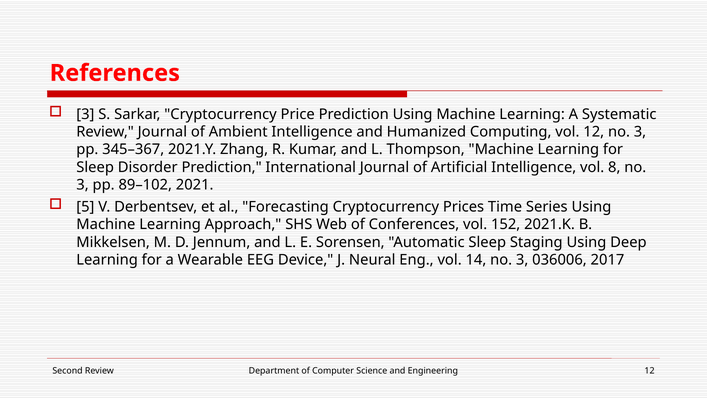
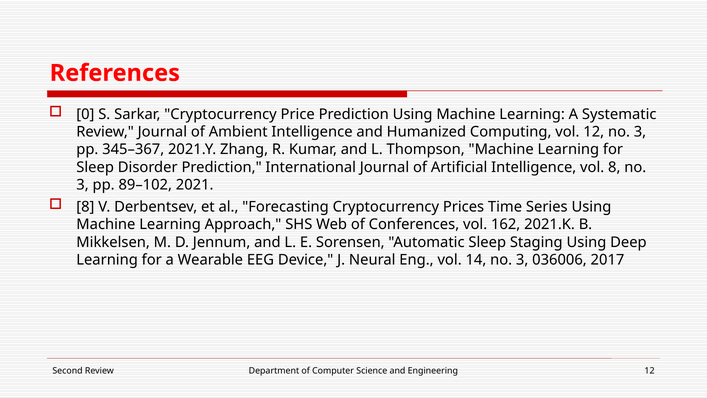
3 at (85, 114): 3 -> 0
5 at (85, 207): 5 -> 8
152: 152 -> 162
